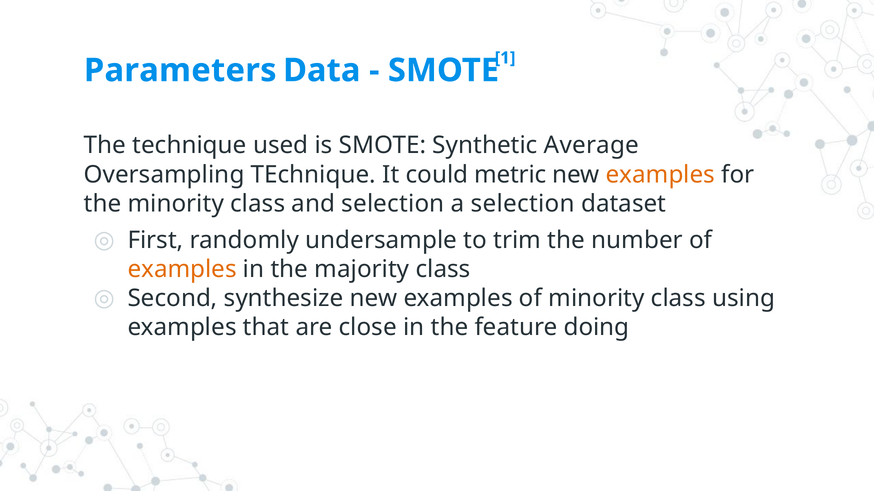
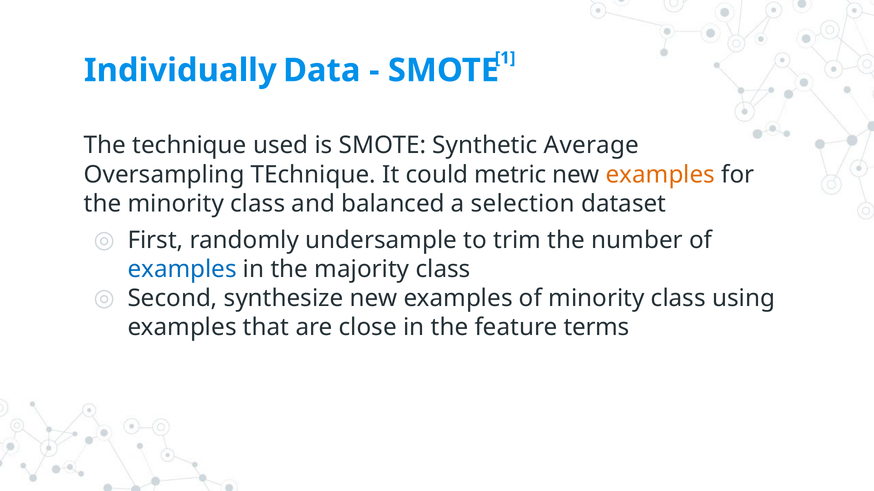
Parameters: Parameters -> Individually
and selection: selection -> balanced
examples at (182, 269) colour: orange -> blue
doing: doing -> terms
